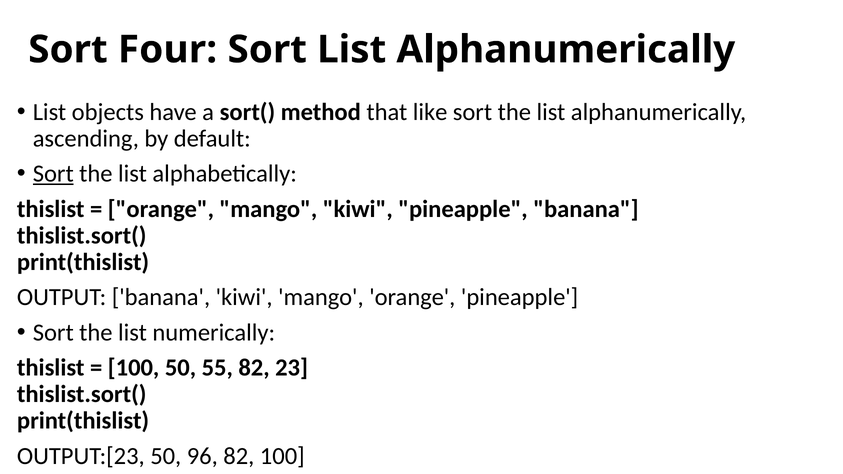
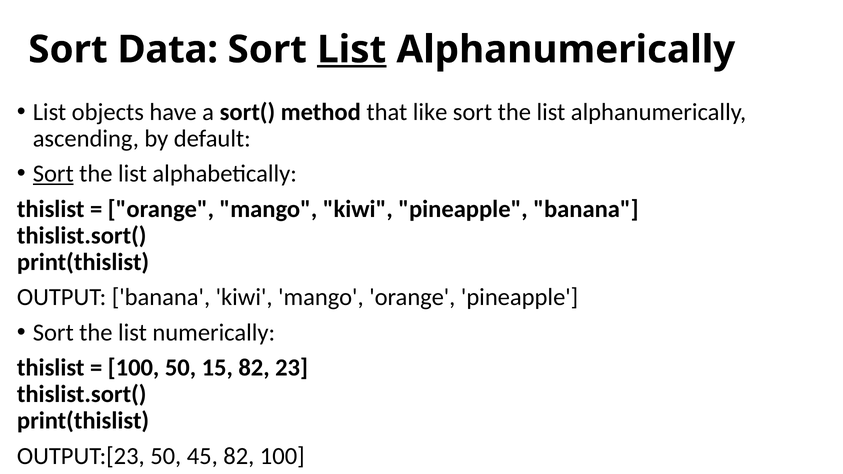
Four: Four -> Data
List at (352, 50) underline: none -> present
55: 55 -> 15
96: 96 -> 45
